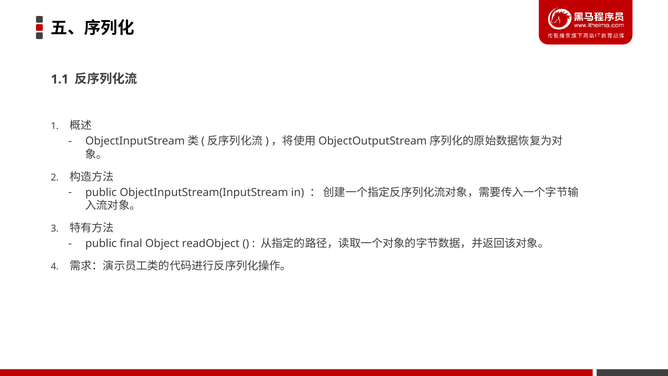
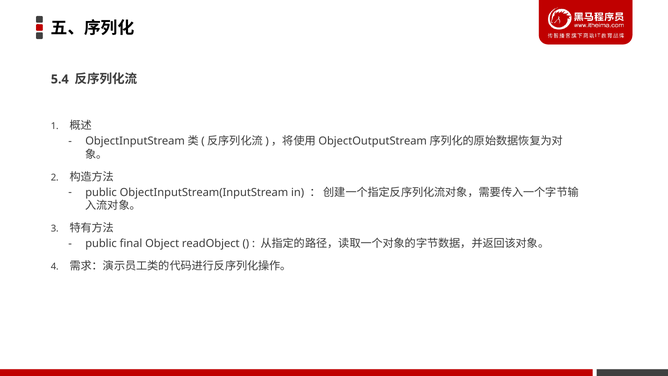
1.1: 1.1 -> 5.4
